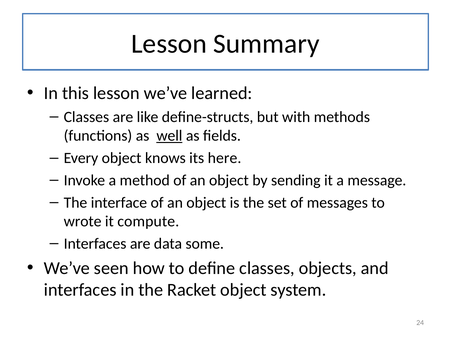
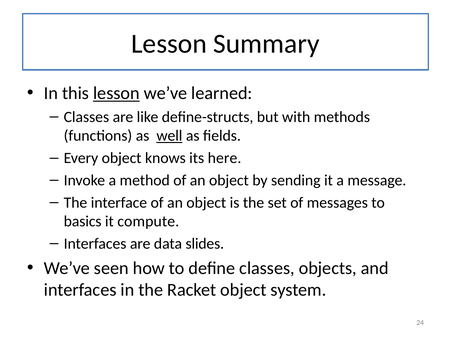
lesson at (116, 93) underline: none -> present
wrote: wrote -> basics
some: some -> slides
